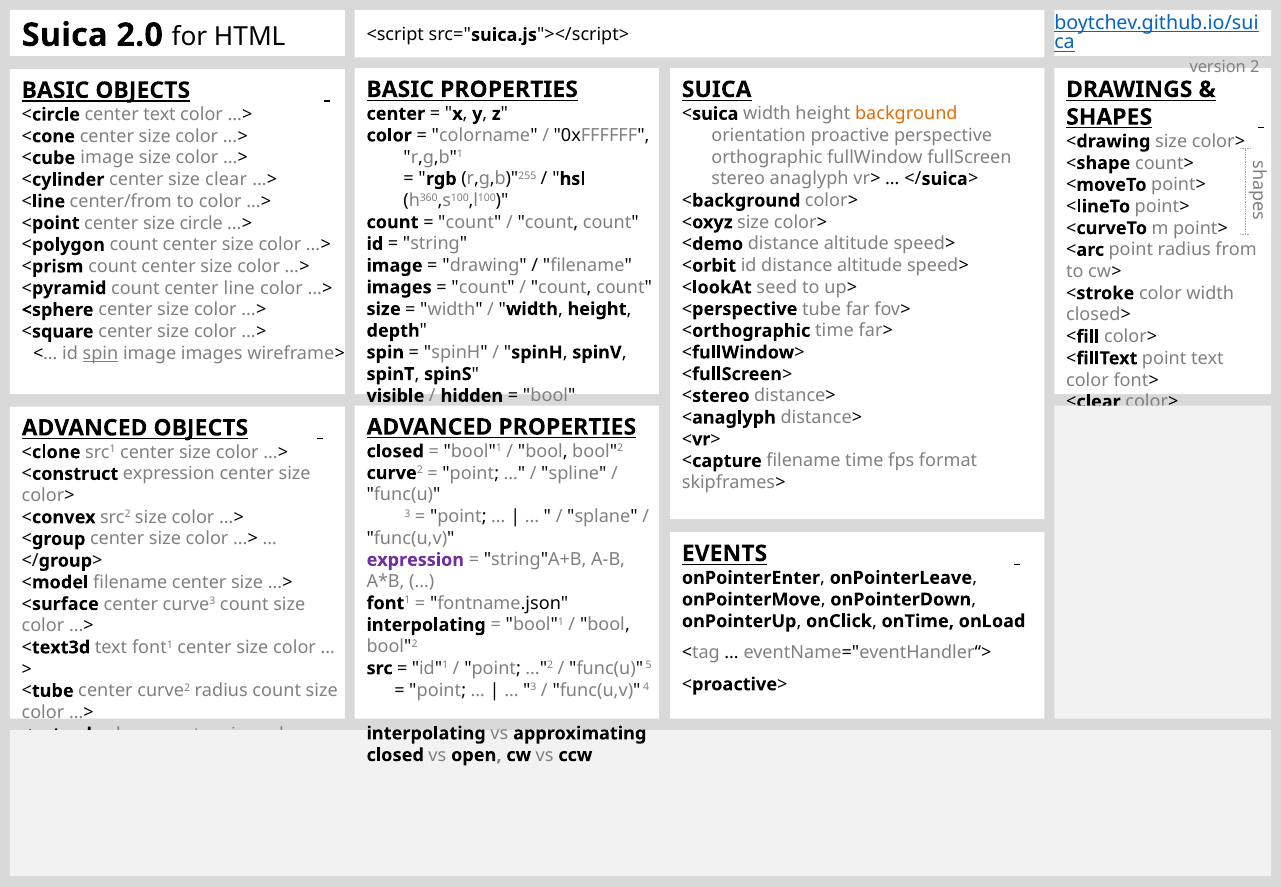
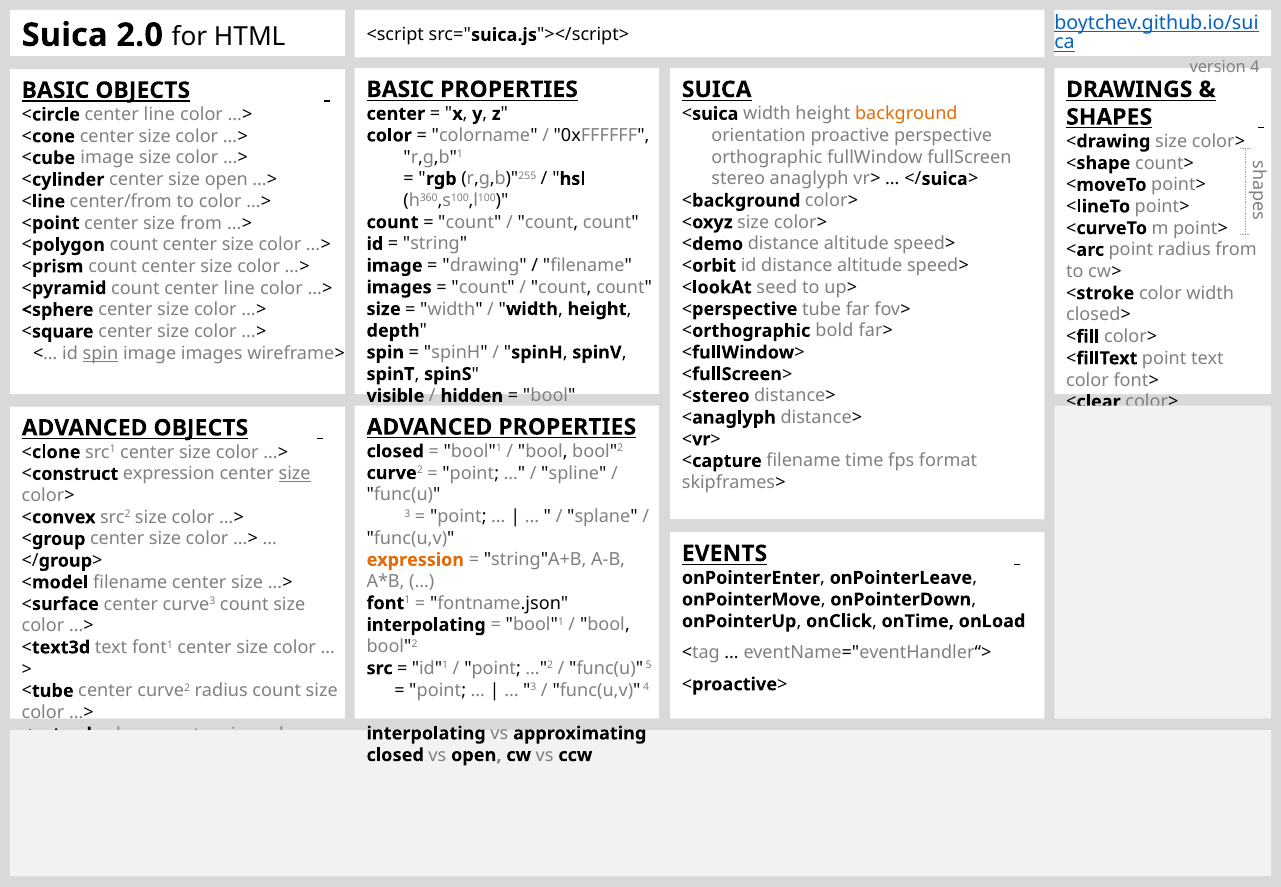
version 2: 2 -> 4
<circle center text: text -> line
size clear: clear -> open
size circle: circle -> from
<orthographic time: time -> bold
size at (295, 474) underline: none -> present
expression at (415, 560) colour: purple -> orange
